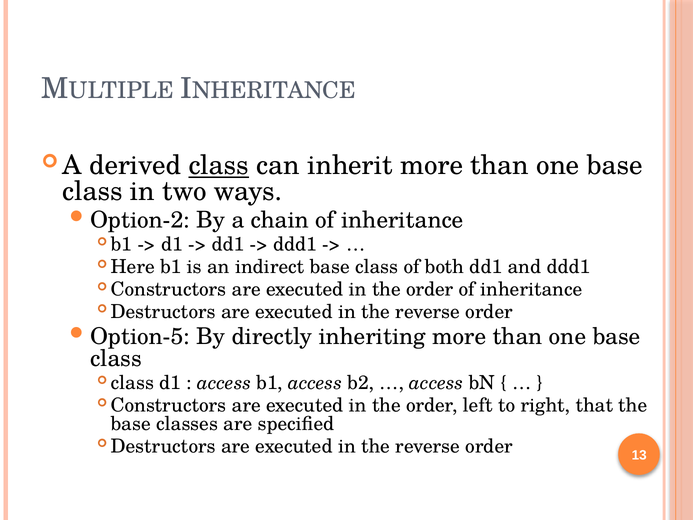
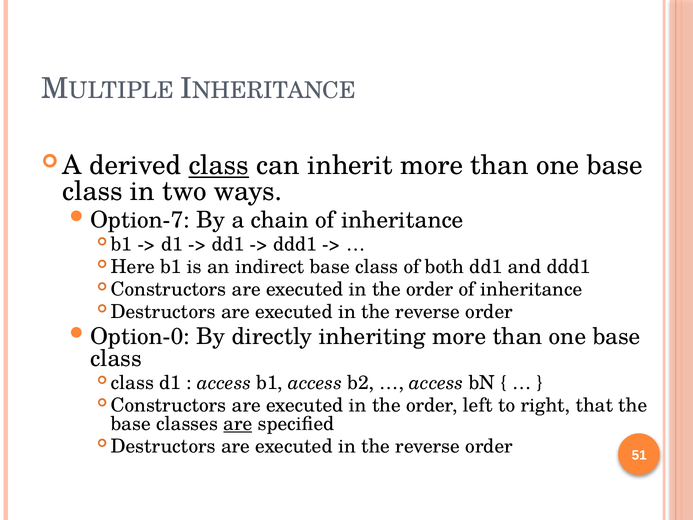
Option-2: Option-2 -> Option-7
Option-5: Option-5 -> Option-0
are at (238, 424) underline: none -> present
13: 13 -> 51
